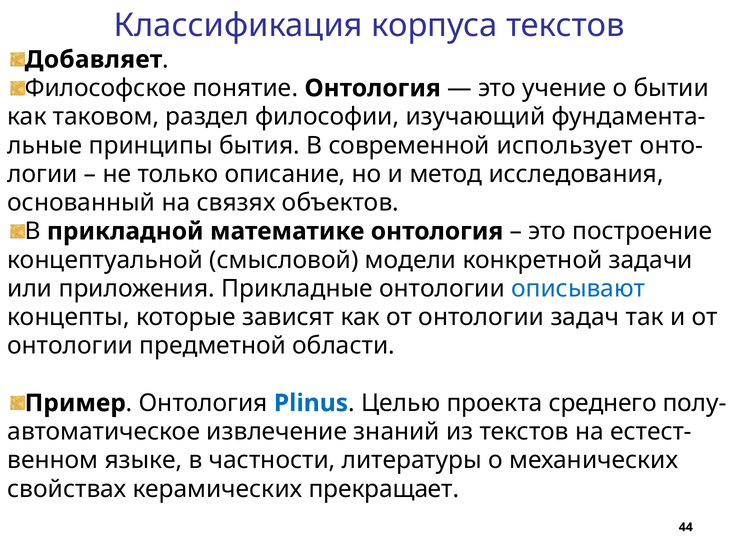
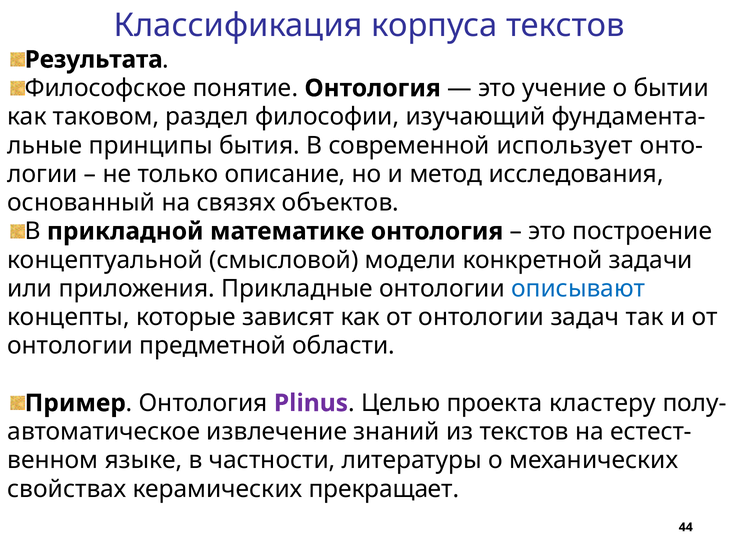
Добавляет: Добавляет -> Результата
Plinus colour: blue -> purple
среднего: среднего -> кластеру
